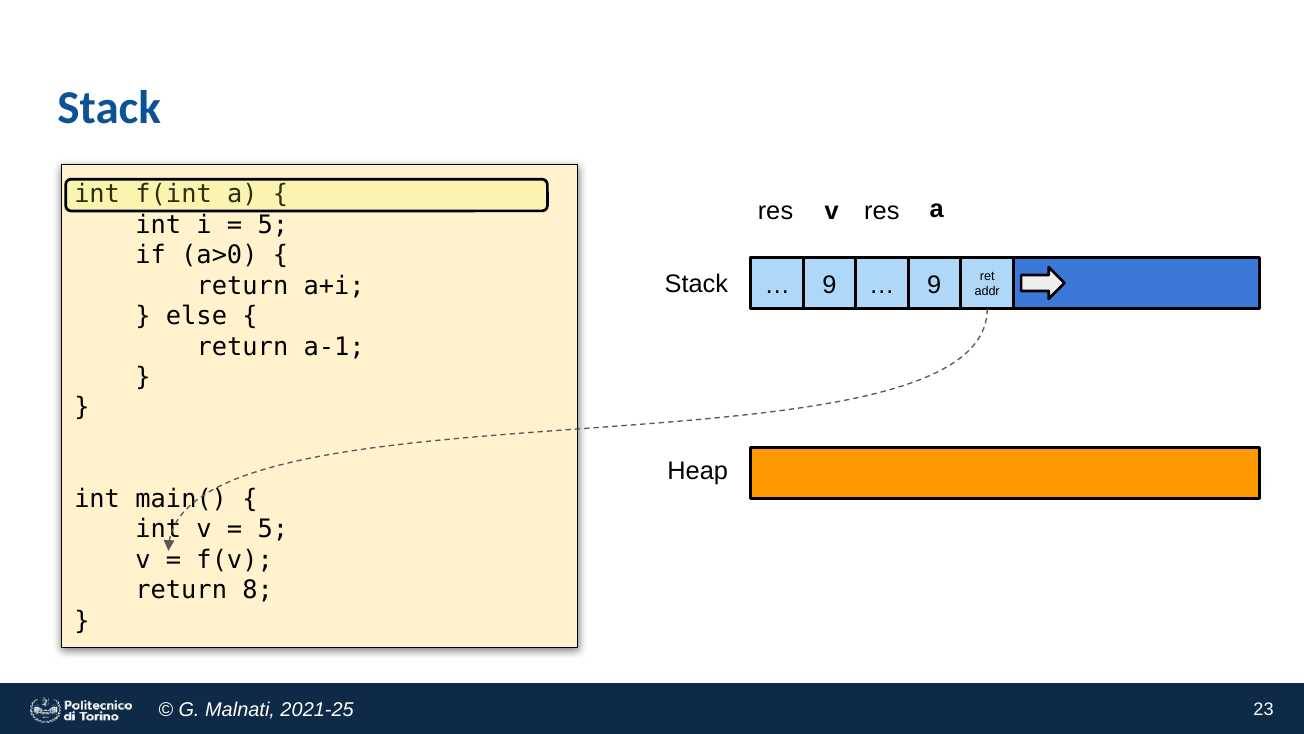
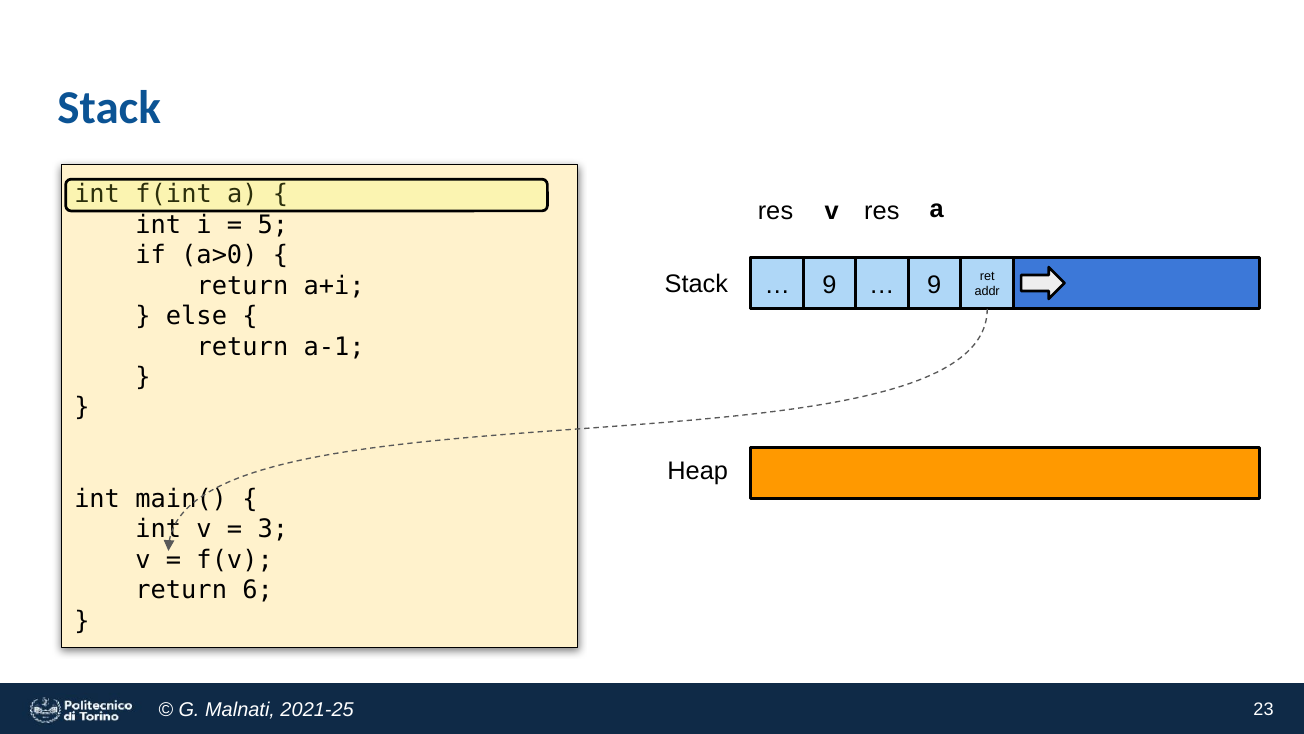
5 at (273, 529): 5 -> 3
8: 8 -> 6
